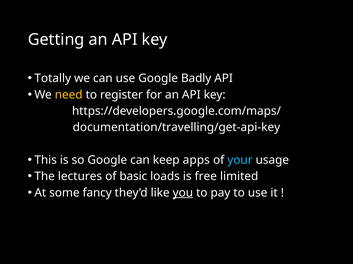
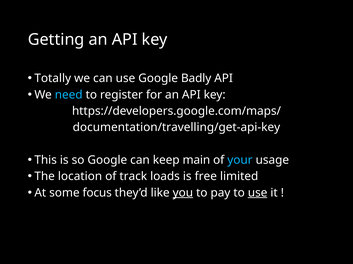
need colour: yellow -> light blue
apps: apps -> main
lectures: lectures -> location
basic: basic -> track
fancy: fancy -> focus
use at (258, 193) underline: none -> present
